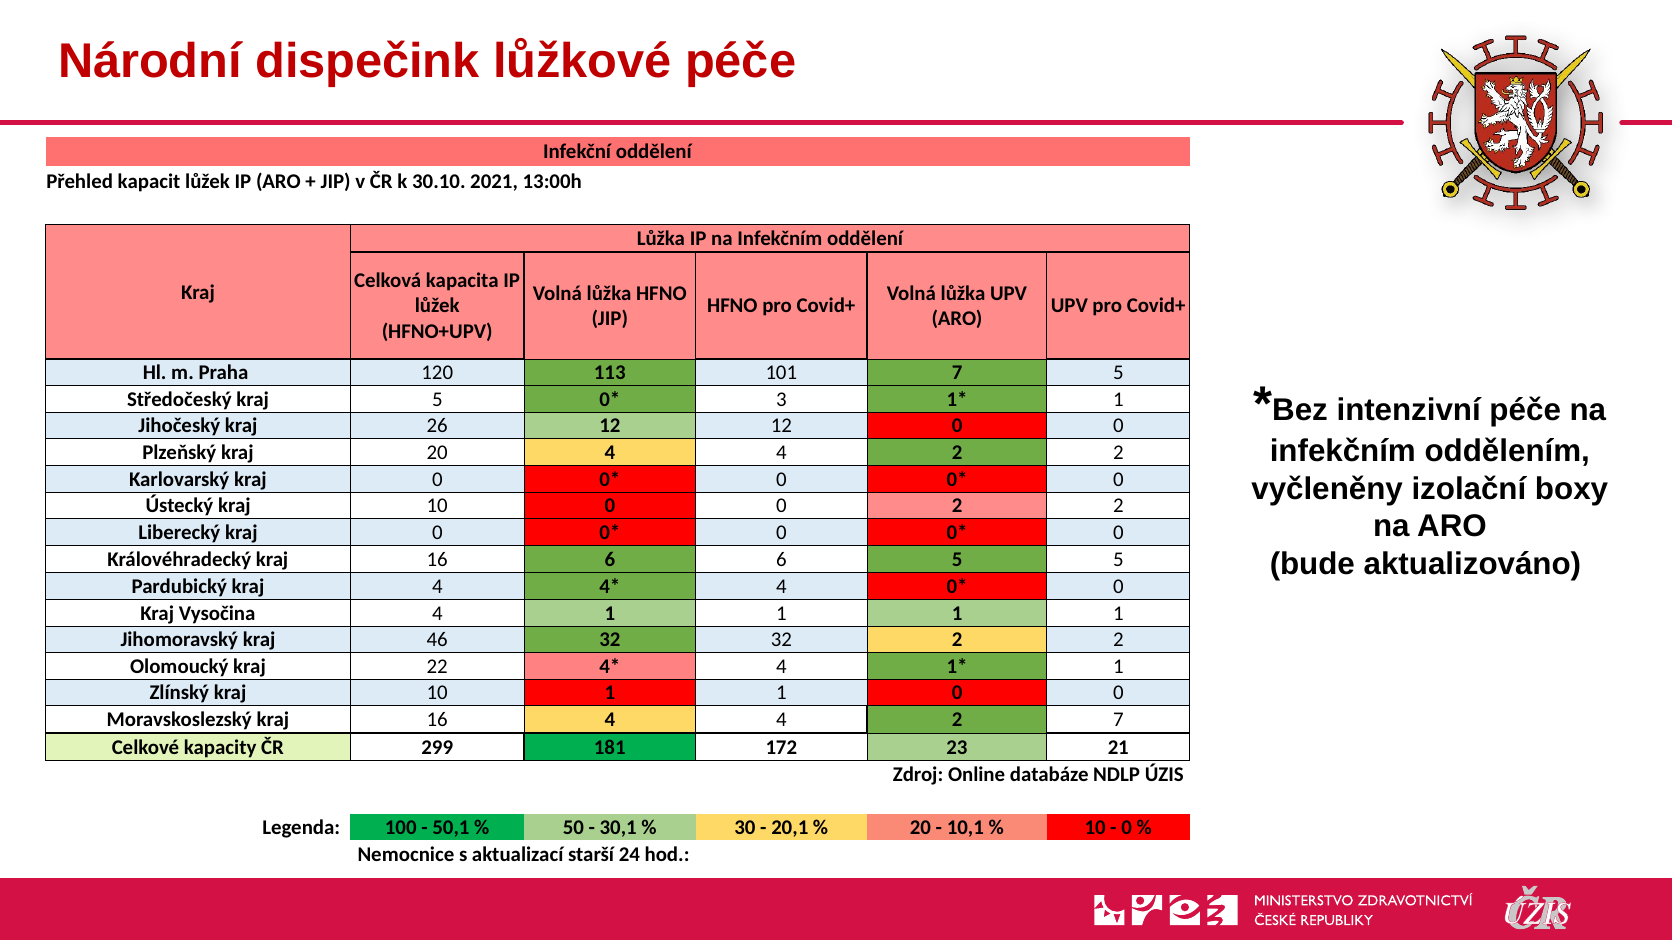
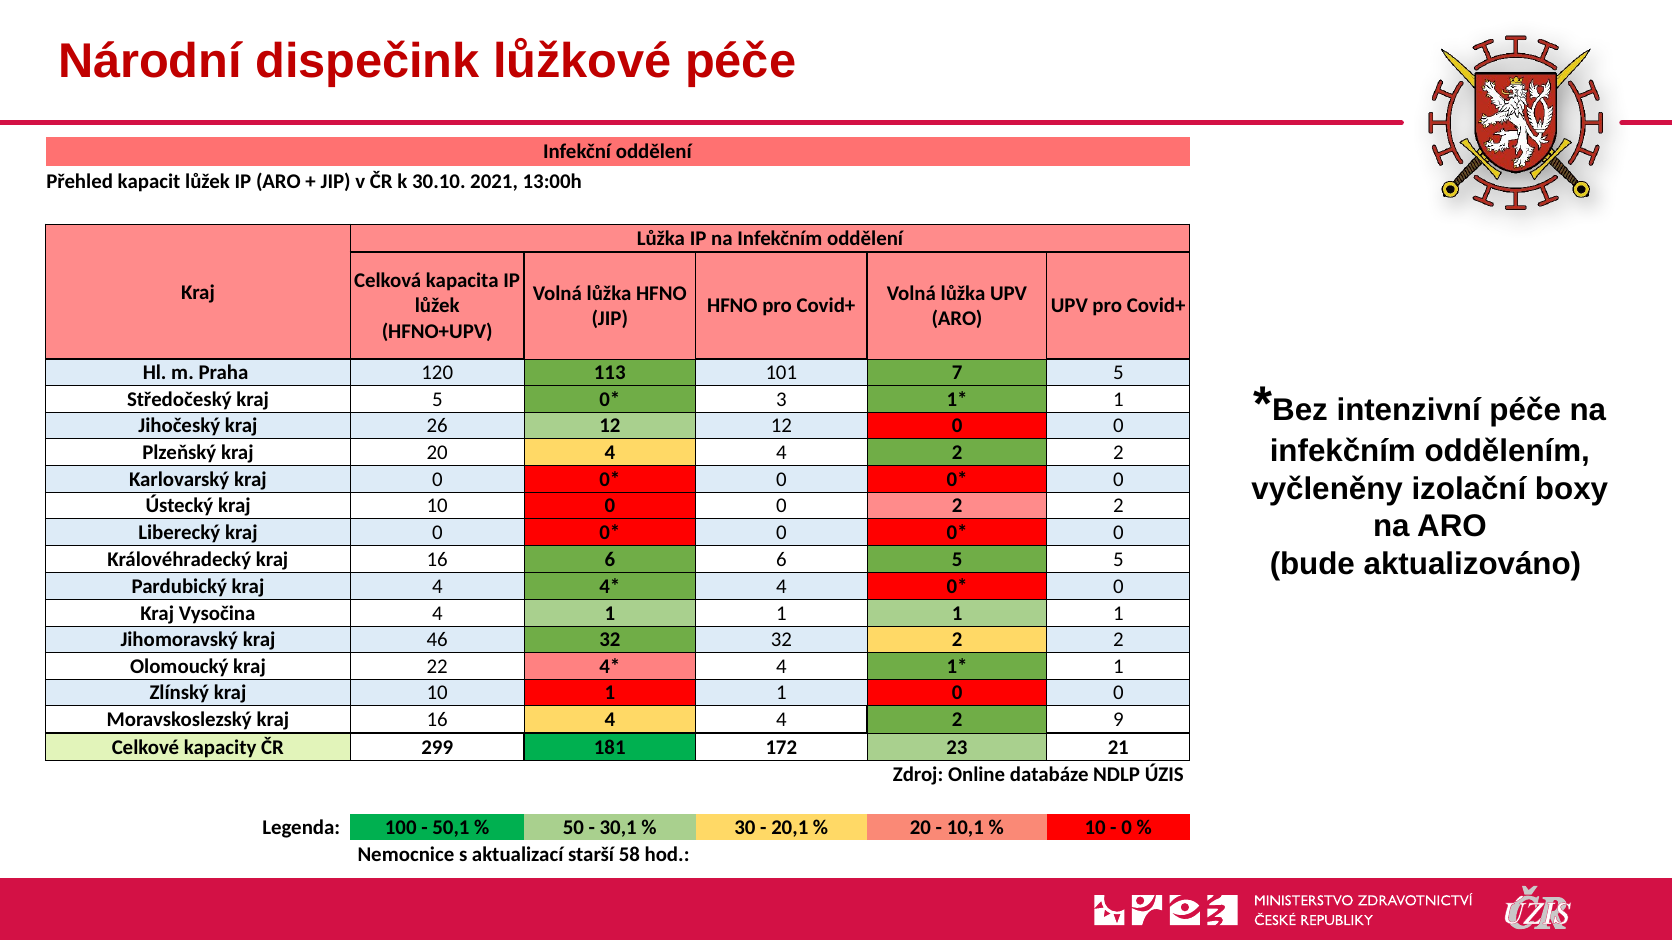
2 7: 7 -> 9
24: 24 -> 58
